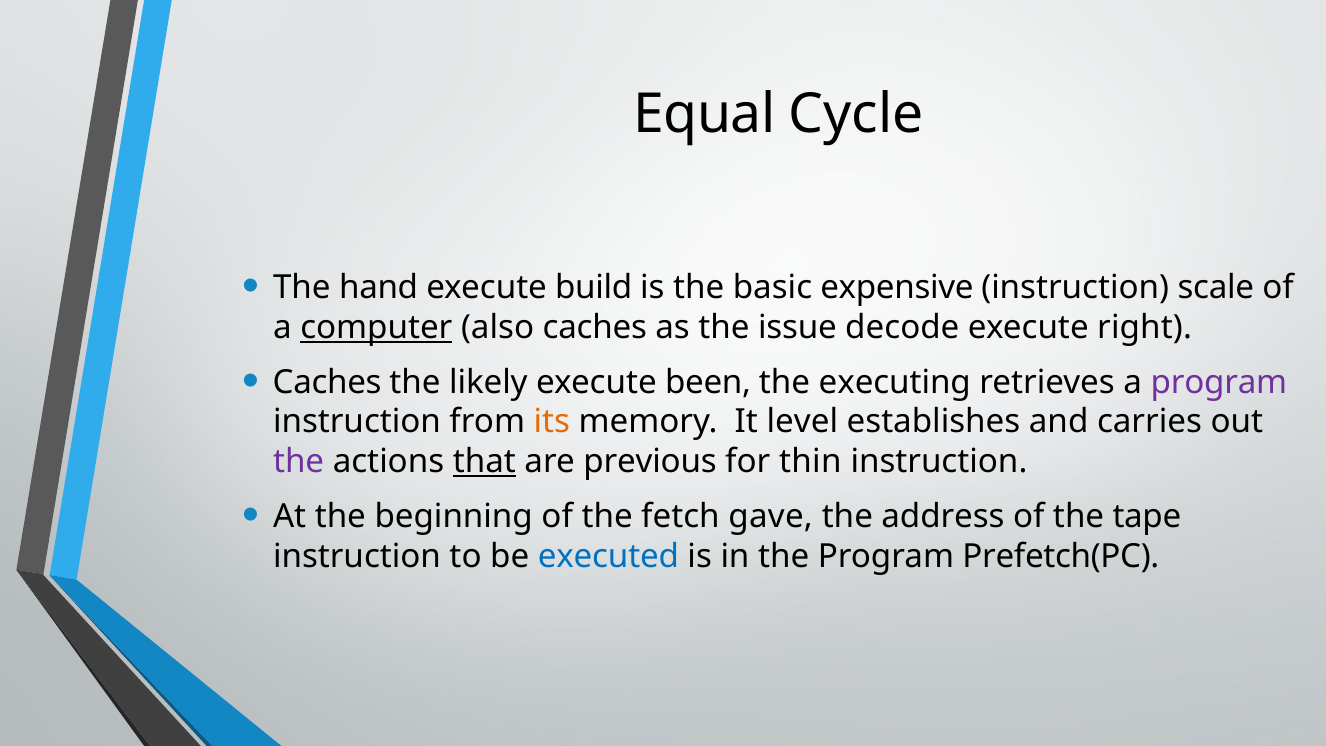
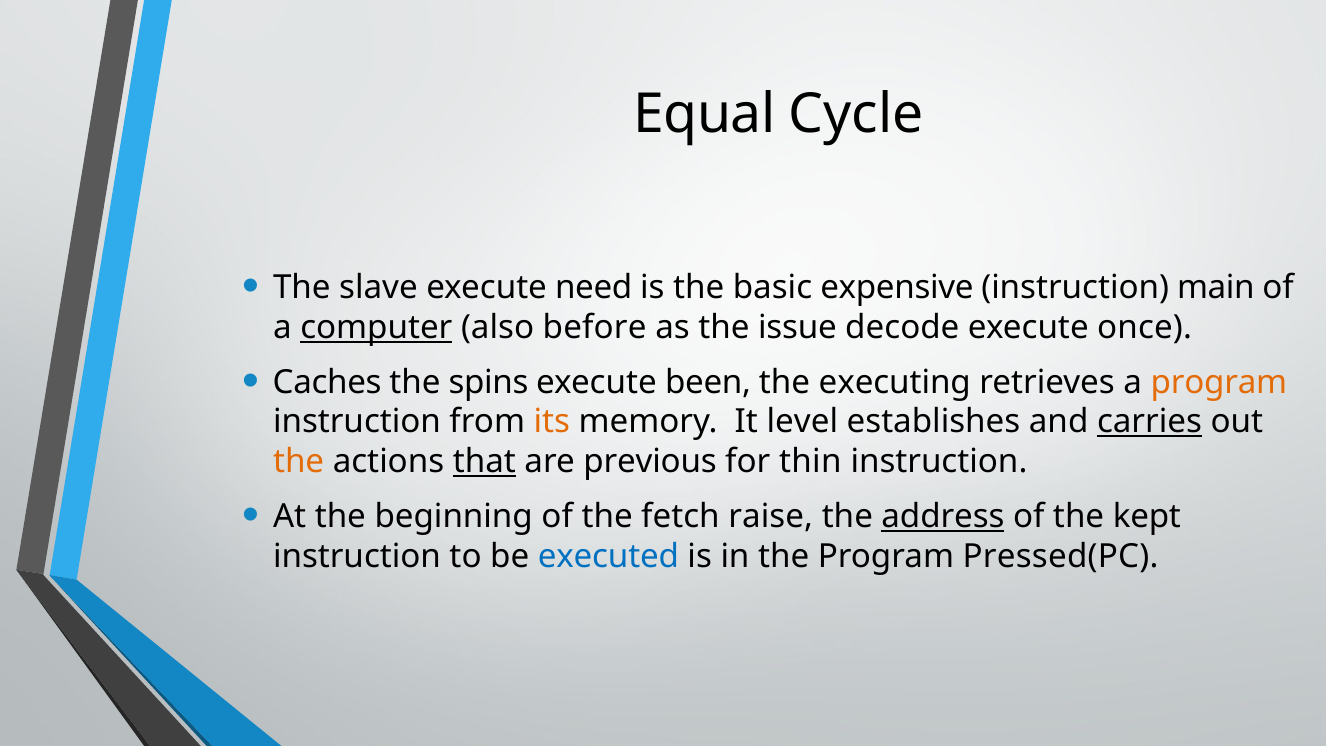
hand: hand -> slave
build: build -> need
scale: scale -> main
also caches: caches -> before
right: right -> once
likely: likely -> spins
program at (1219, 382) colour: purple -> orange
carries underline: none -> present
the at (299, 462) colour: purple -> orange
gave: gave -> raise
address underline: none -> present
tape: tape -> kept
Prefetch(PC: Prefetch(PC -> Pressed(PC
